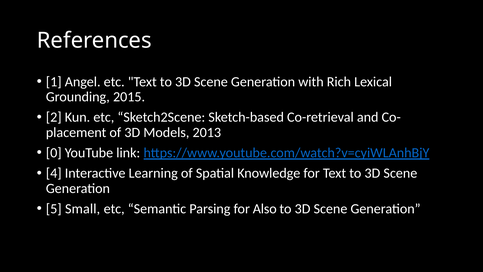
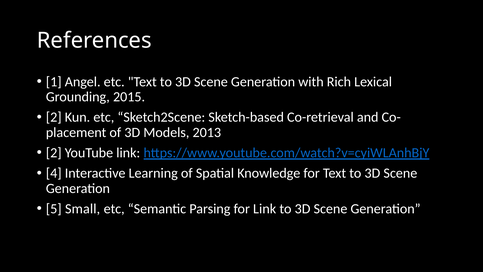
0 at (54, 153): 0 -> 2
for Also: Also -> Link
